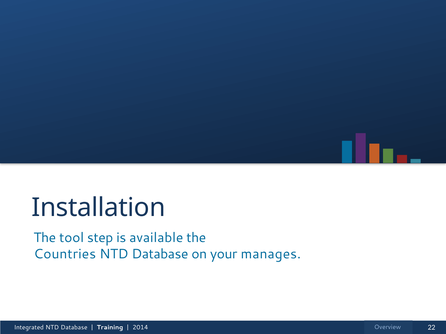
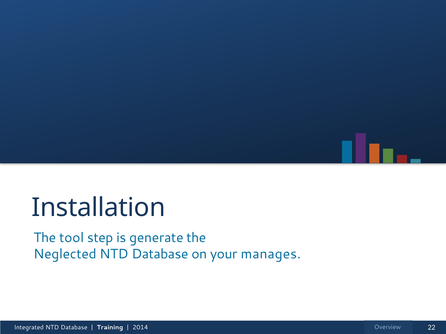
available: available -> generate
Countries: Countries -> Neglected
